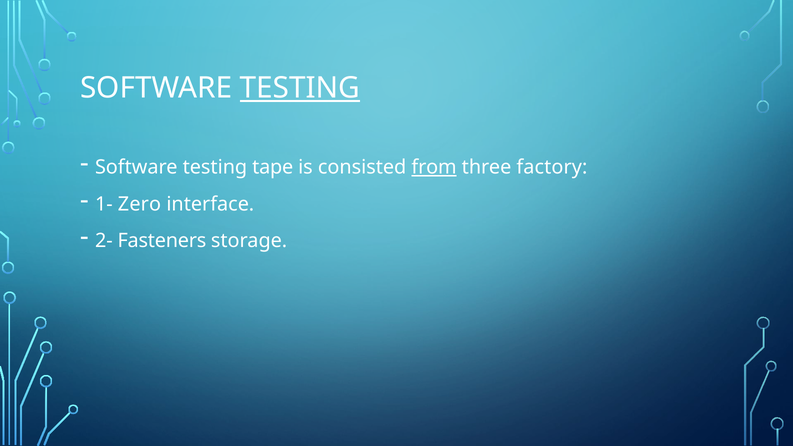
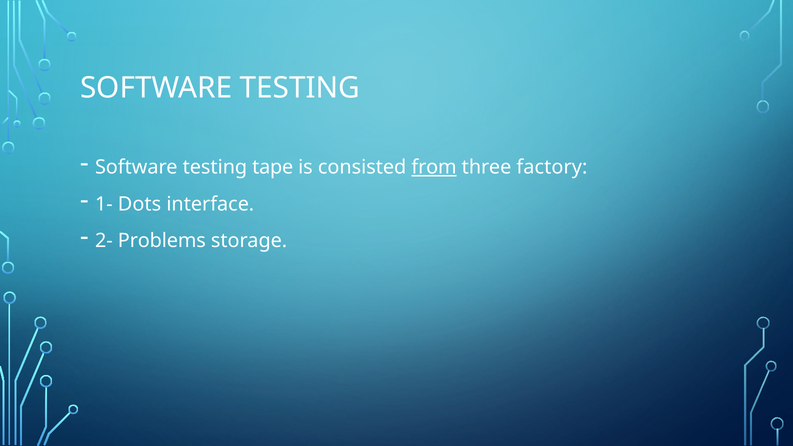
TESTING at (300, 88) underline: present -> none
Zero: Zero -> Dots
Fasteners: Fasteners -> Problems
